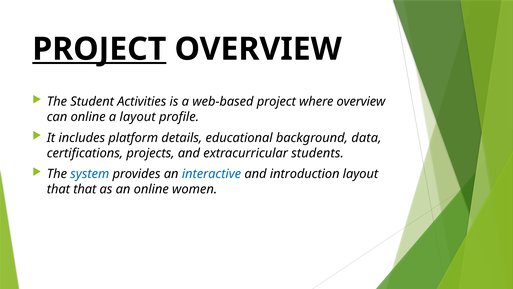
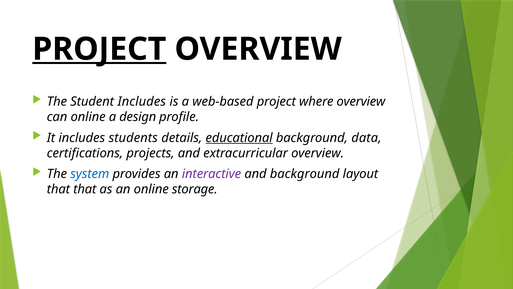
Student Activities: Activities -> Includes
a layout: layout -> design
platform: platform -> students
educational underline: none -> present
extracurricular students: students -> overview
interactive colour: blue -> purple
and introduction: introduction -> background
women: women -> storage
